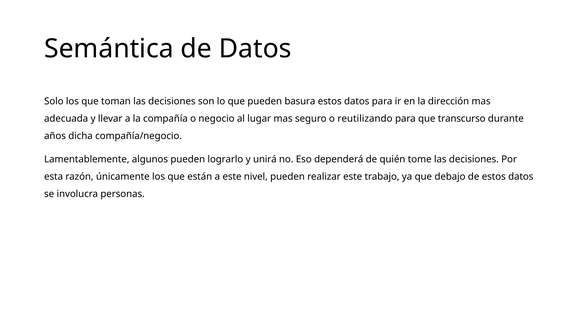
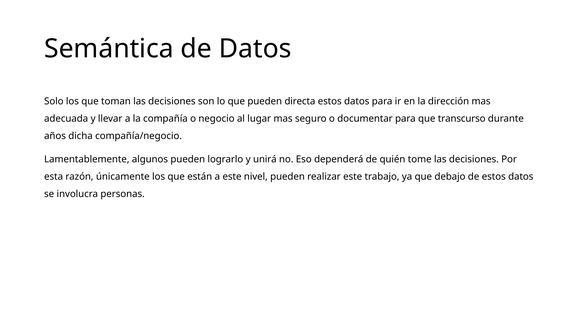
basura: basura -> directa
reutilizando: reutilizando -> documentar
